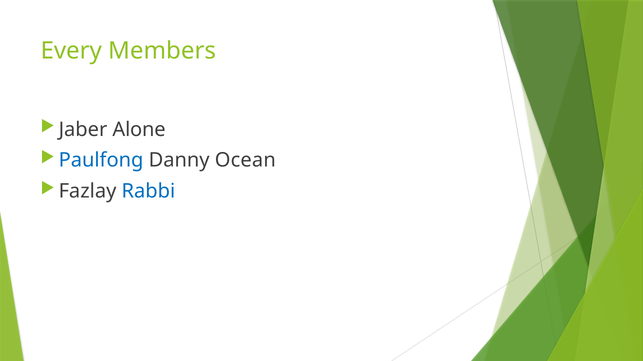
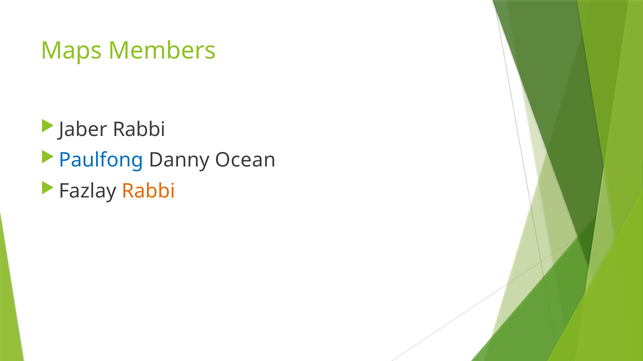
Every: Every -> Maps
Jaber Alone: Alone -> Rabbi
Rabbi at (148, 191) colour: blue -> orange
